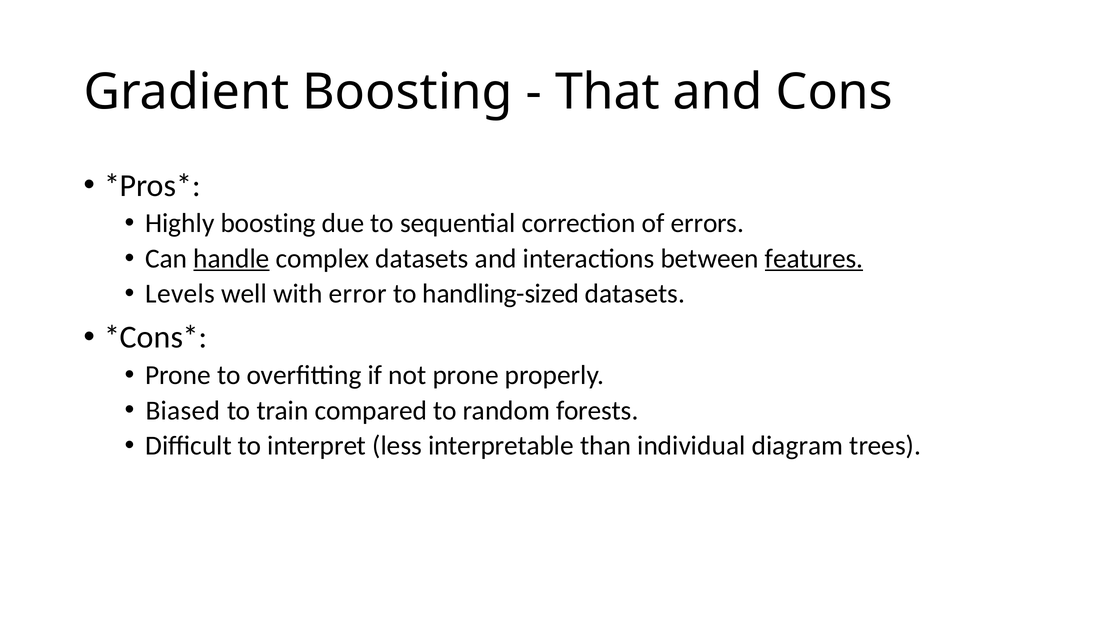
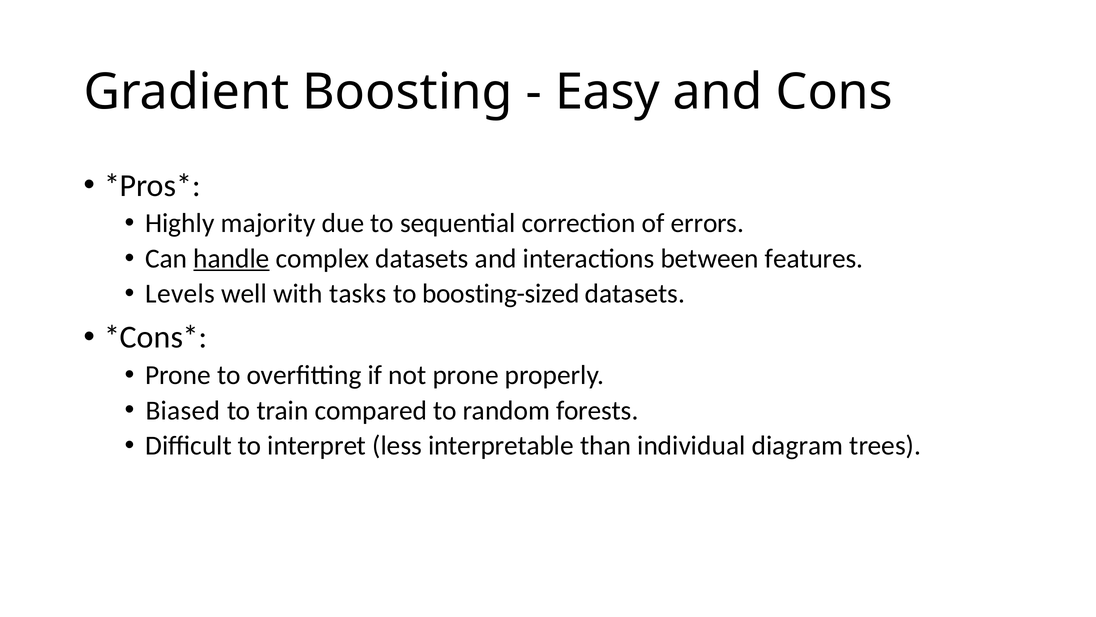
That: That -> Easy
Highly boosting: boosting -> majority
features underline: present -> none
error: error -> tasks
handling-sized: handling-sized -> boosting-sized
